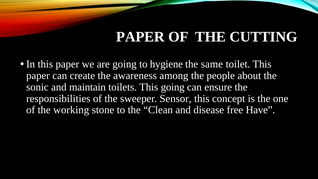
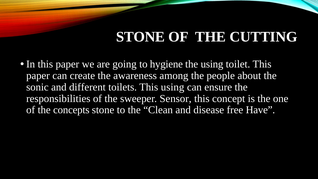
PAPER at (140, 37): PAPER -> STONE
the same: same -> using
maintain: maintain -> different
This going: going -> using
working: working -> concepts
